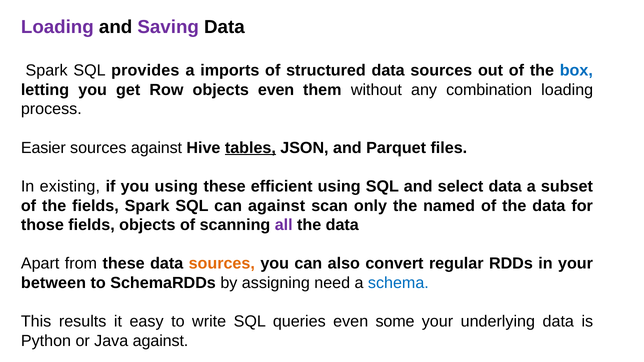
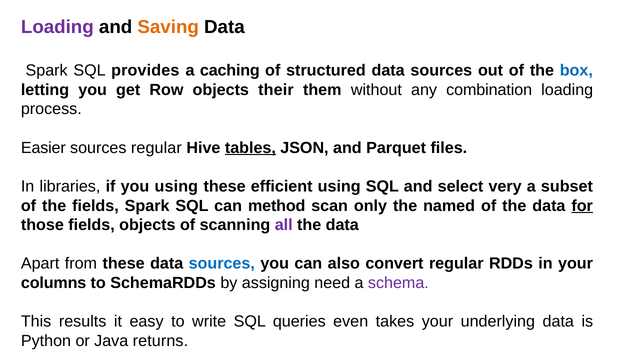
Saving colour: purple -> orange
imports: imports -> caching
objects even: even -> their
sources against: against -> regular
existing: existing -> libraries
select data: data -> very
can against: against -> method
for underline: none -> present
sources at (222, 264) colour: orange -> blue
between: between -> columns
schema colour: blue -> purple
some: some -> takes
Java against: against -> returns
